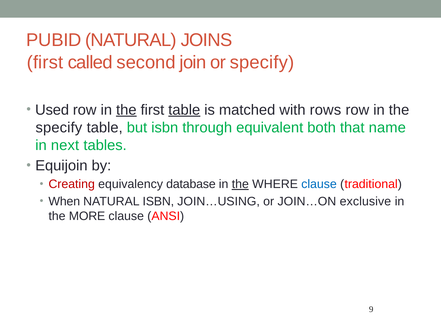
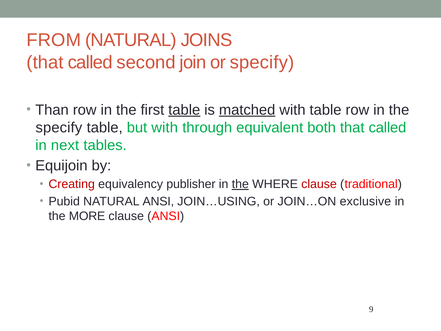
PUBID: PUBID -> FROM
first at (45, 62): first -> that
Used: Used -> Than
the at (126, 110) underline: present -> none
matched underline: none -> present
with rows: rows -> table
but isbn: isbn -> with
name at (387, 127): name -> called
database: database -> publisher
clause at (319, 184) colour: blue -> red
When: When -> Pubid
NATURAL ISBN: ISBN -> ANSI
